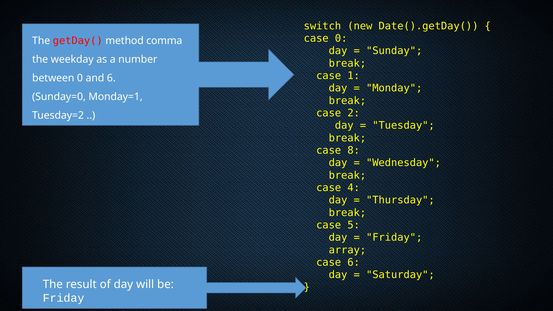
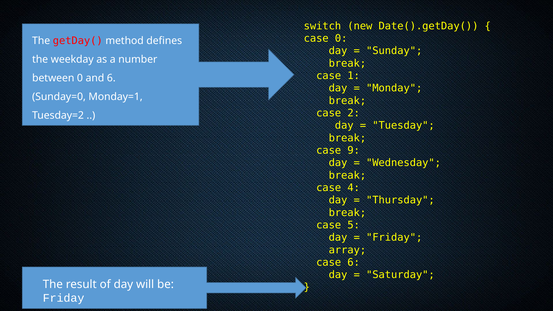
comma: comma -> defines
8: 8 -> 9
